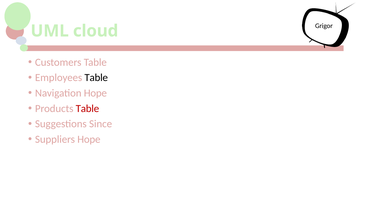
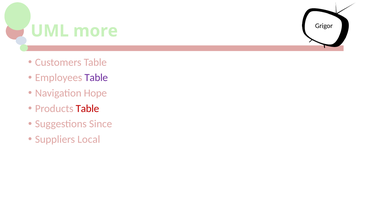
cloud: cloud -> more
Table at (96, 78) colour: black -> purple
Suppliers Hope: Hope -> Local
